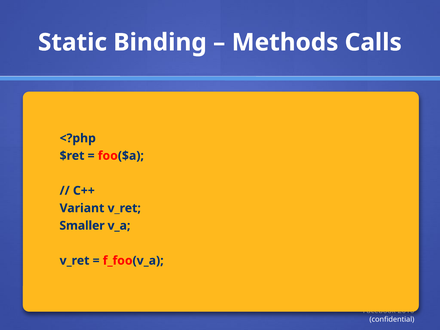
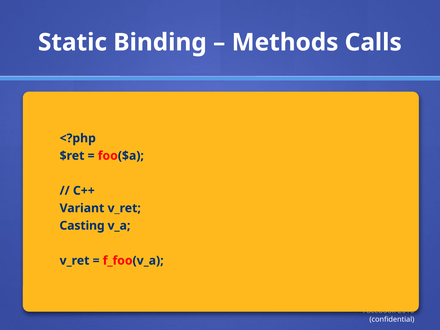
Smaller: Smaller -> Casting
